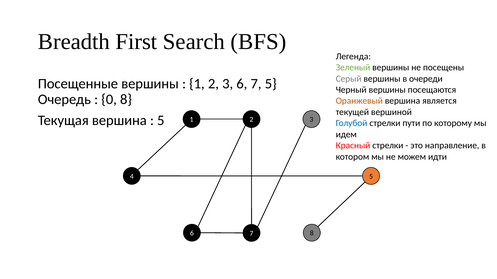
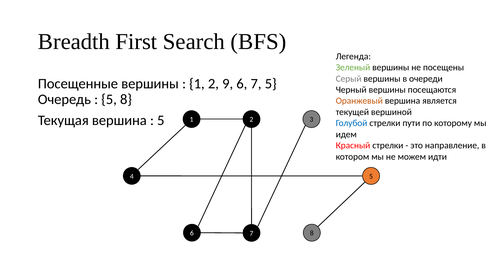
2 3: 3 -> 9
0 at (109, 100): 0 -> 5
